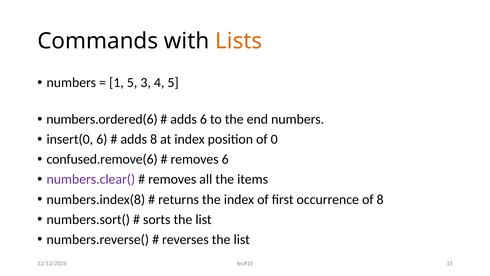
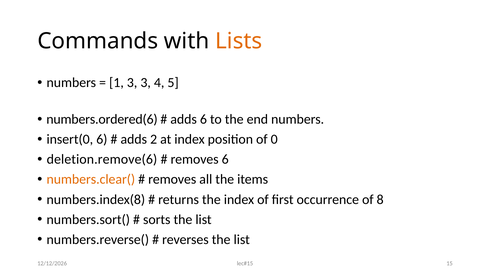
1 5: 5 -> 3
adds 8: 8 -> 2
confused.remove(6: confused.remove(6 -> deletion.remove(6
numbers.clear( colour: purple -> orange
